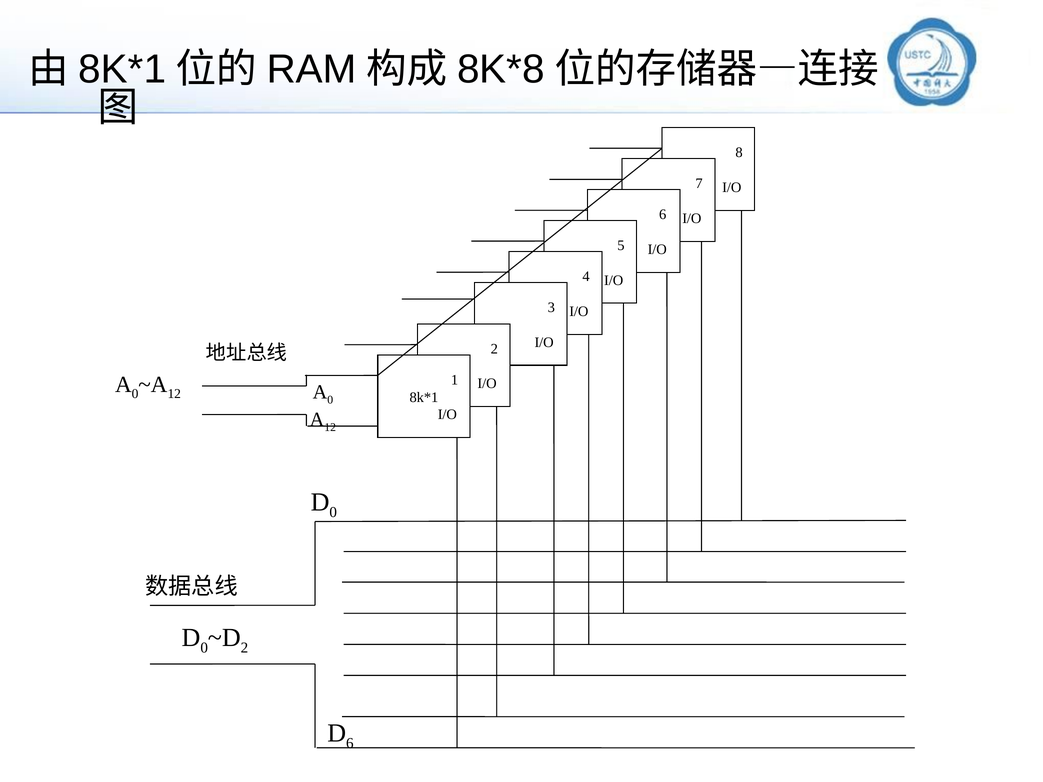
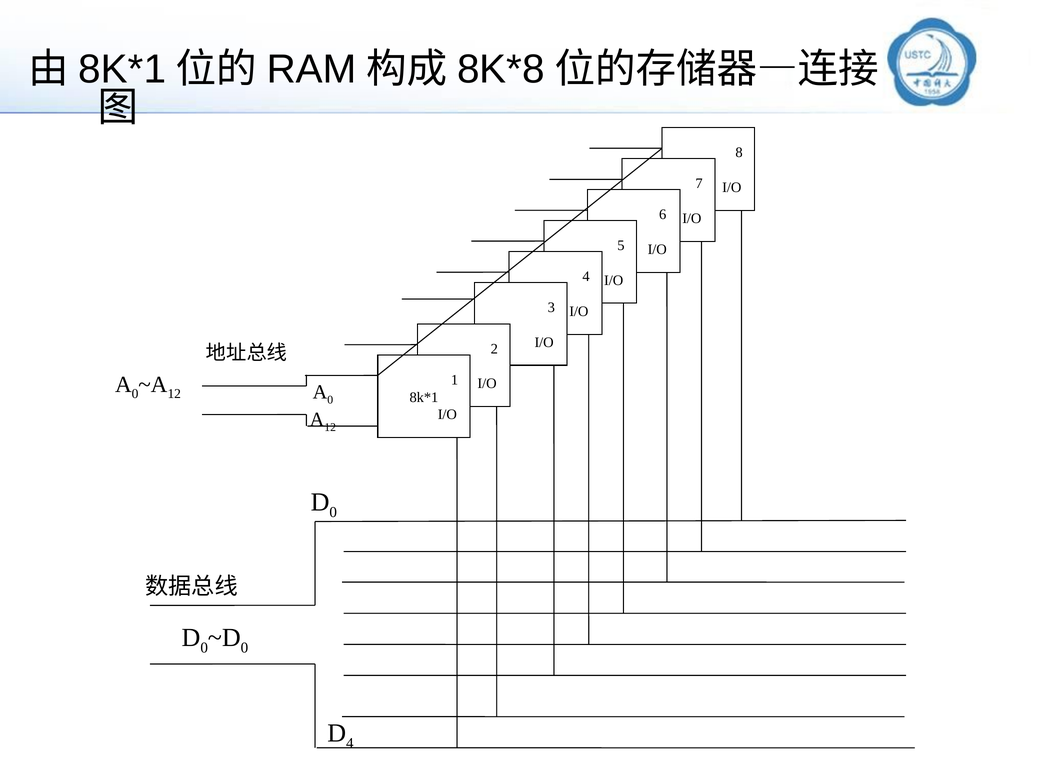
2 at (244, 648): 2 -> 0
6 at (350, 744): 6 -> 4
